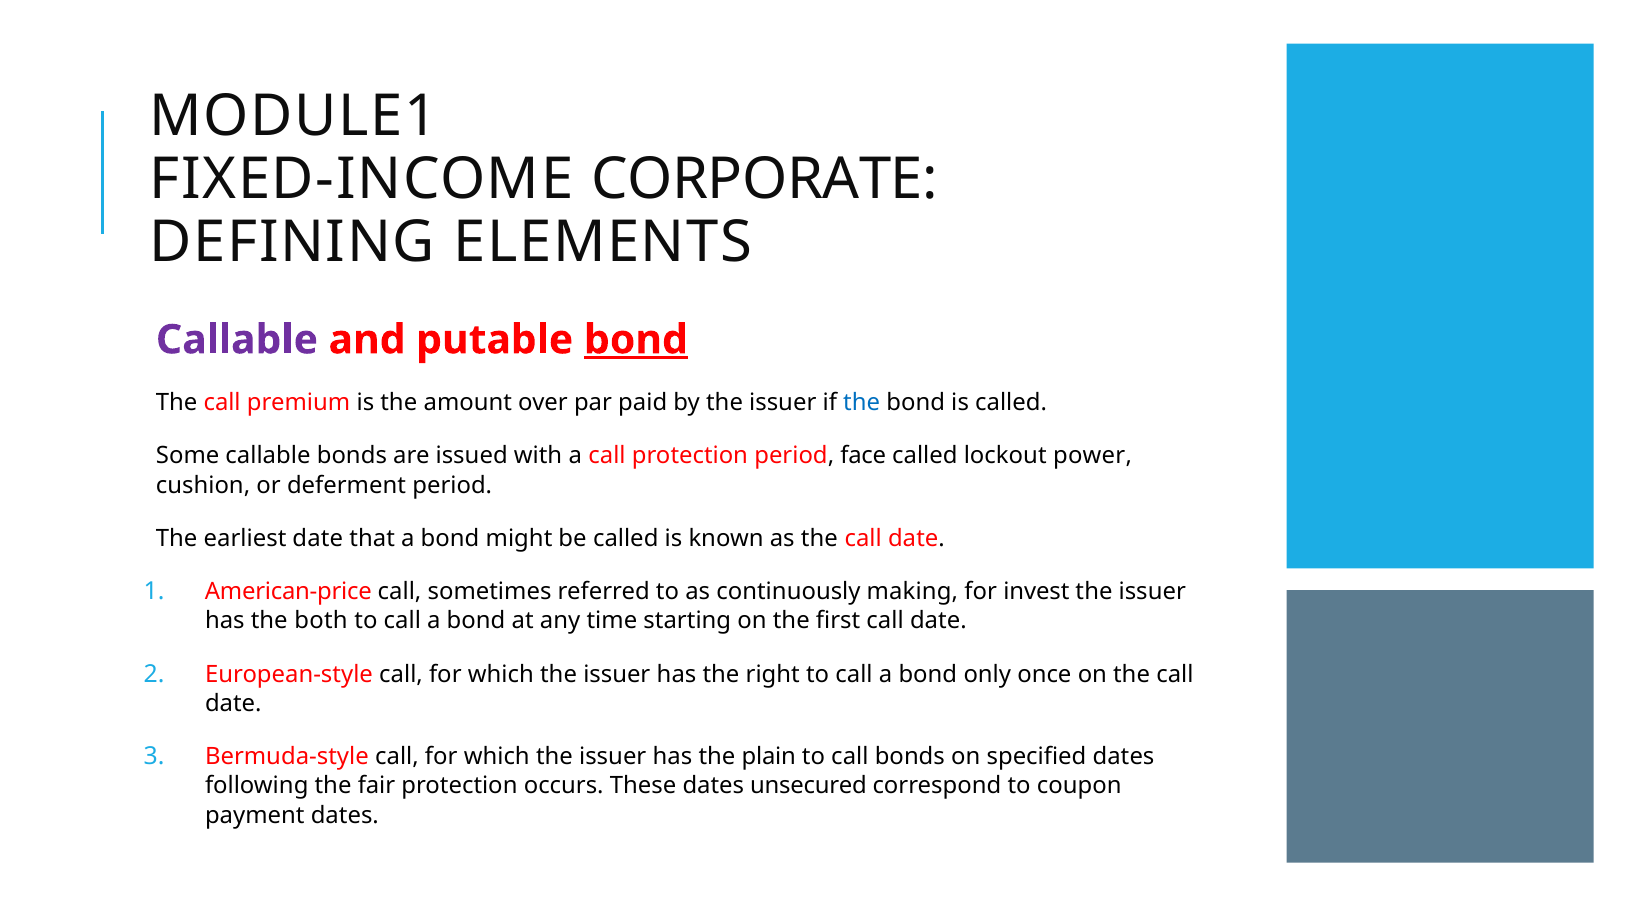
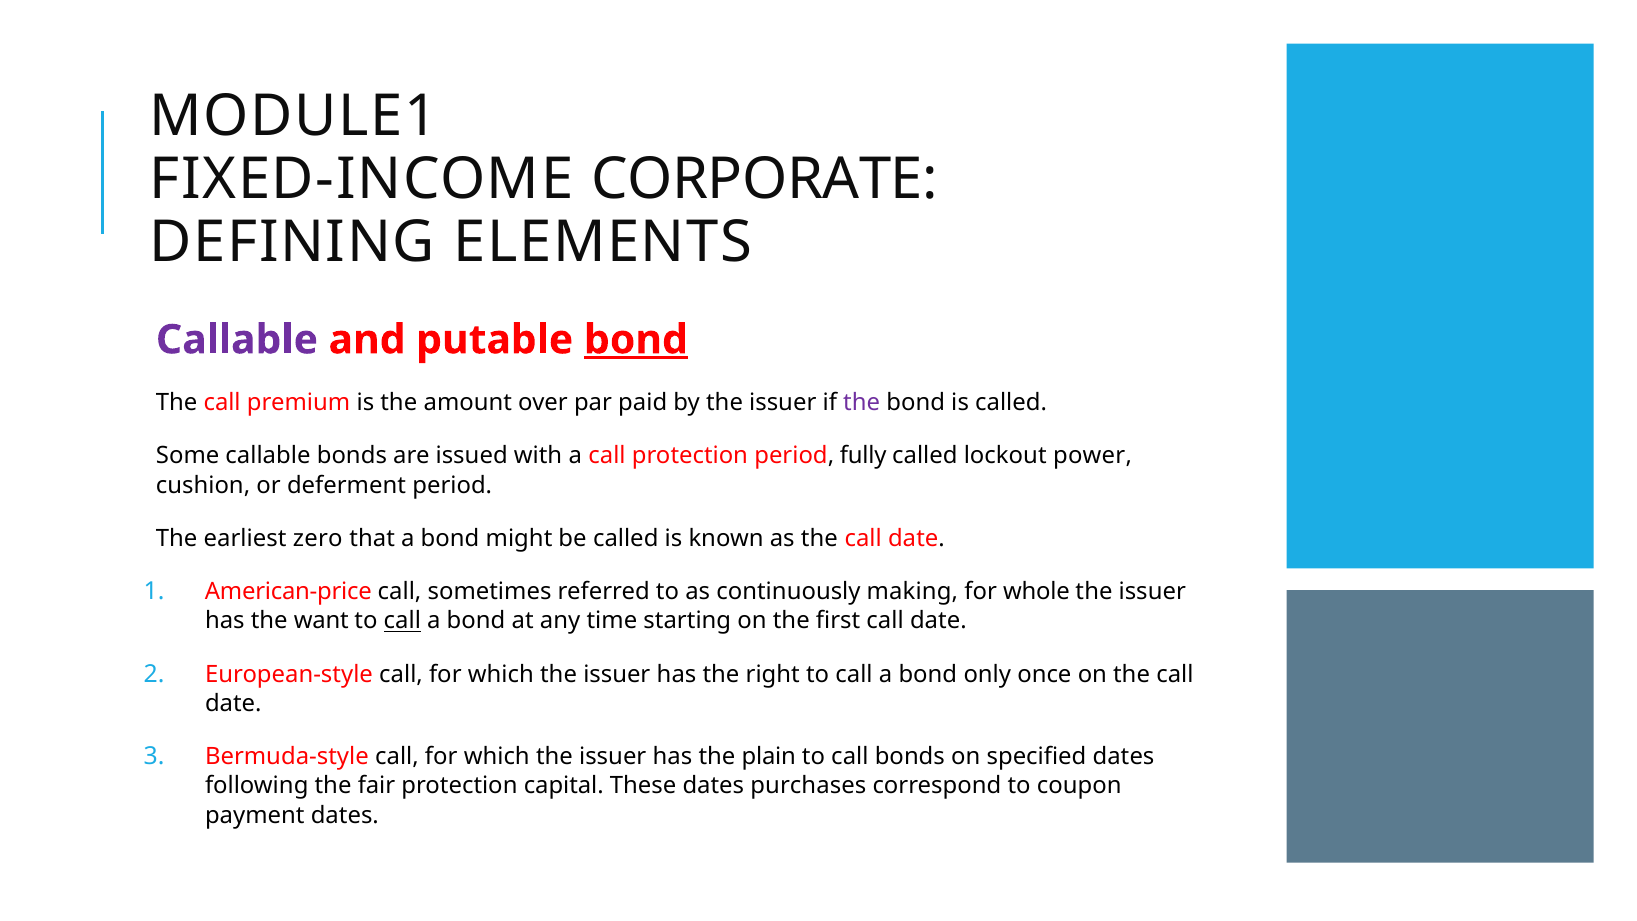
the at (862, 403) colour: blue -> purple
face: face -> fully
earliest date: date -> zero
invest: invest -> whole
both: both -> want
call at (402, 621) underline: none -> present
occurs: occurs -> capital
unsecured: unsecured -> purchases
